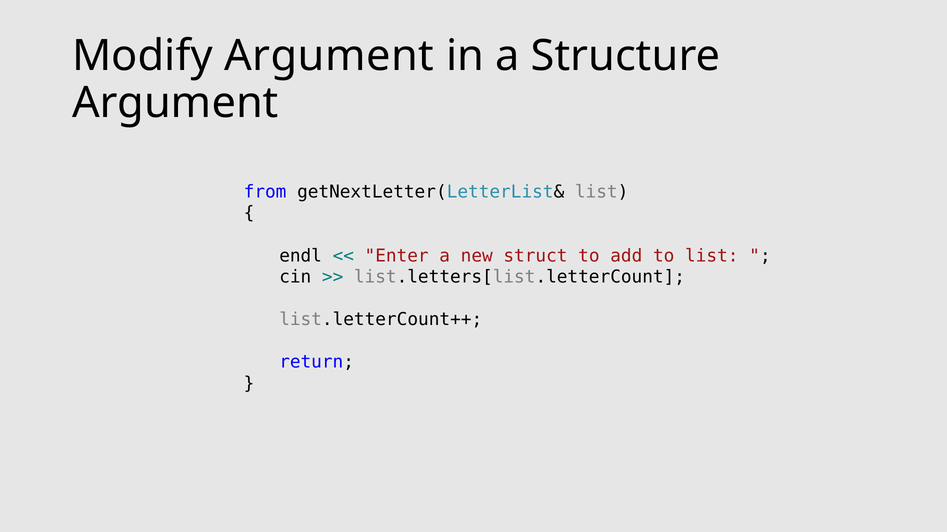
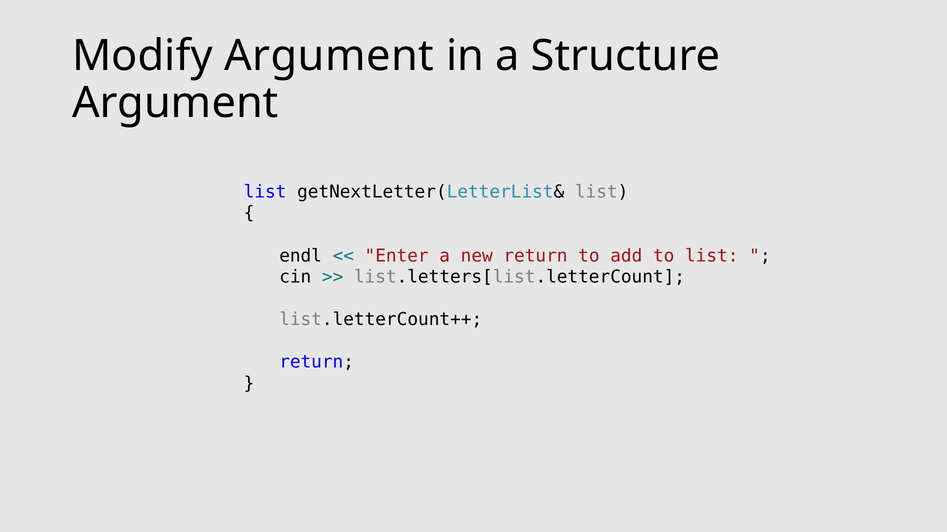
from at (265, 192): from -> list
new struct: struct -> return
